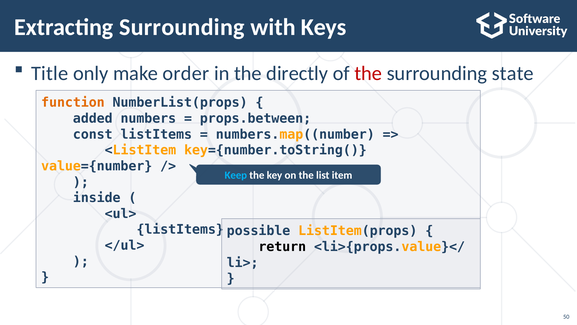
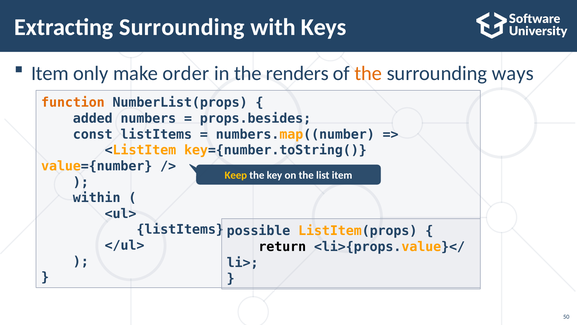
Title at (50, 73): Title -> Item
directly: directly -> renders
the at (368, 73) colour: red -> orange
state: state -> ways
props.between: props.between -> props.besides
Keep colour: light blue -> yellow
inside: inside -> within
